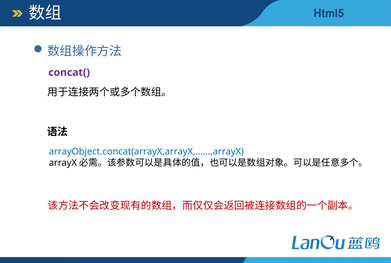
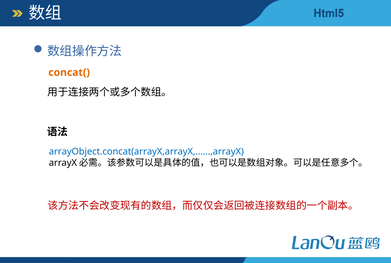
concat( colour: purple -> orange
